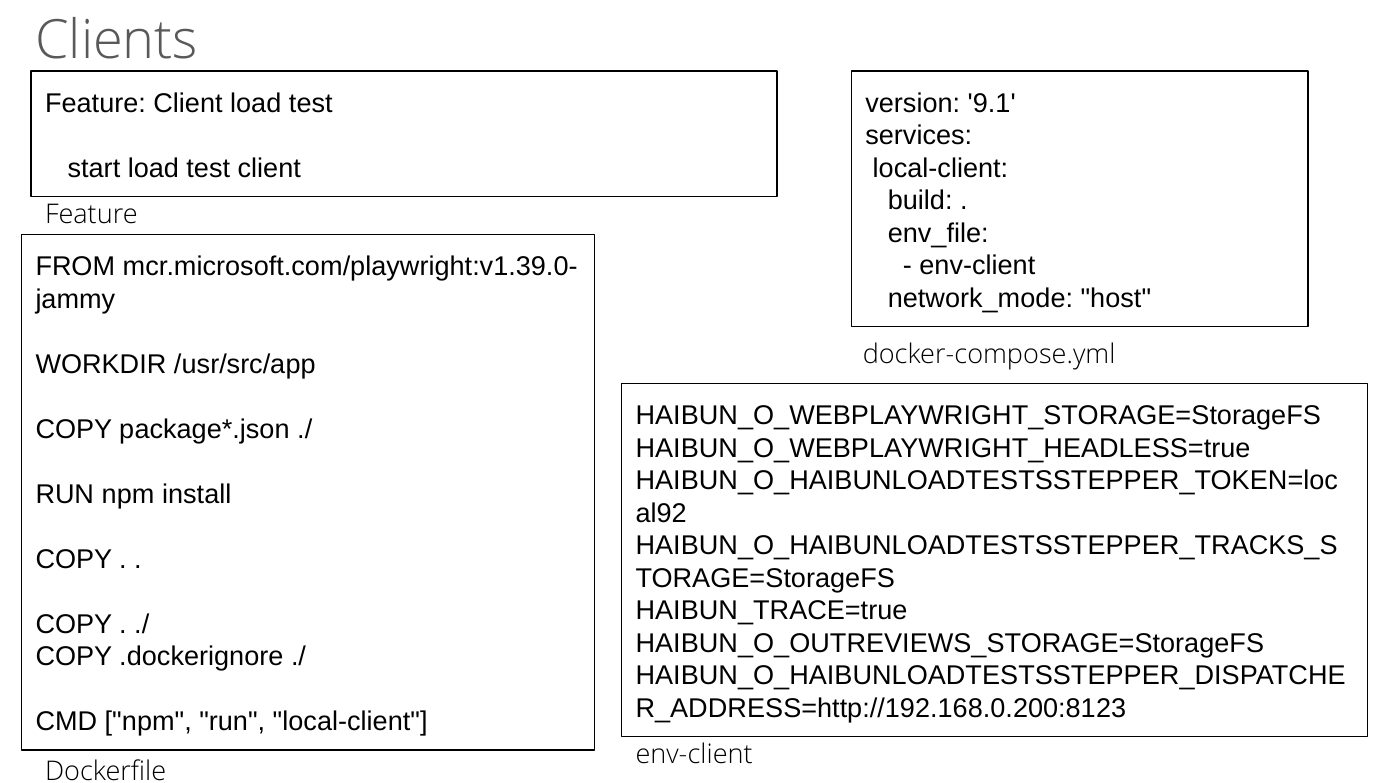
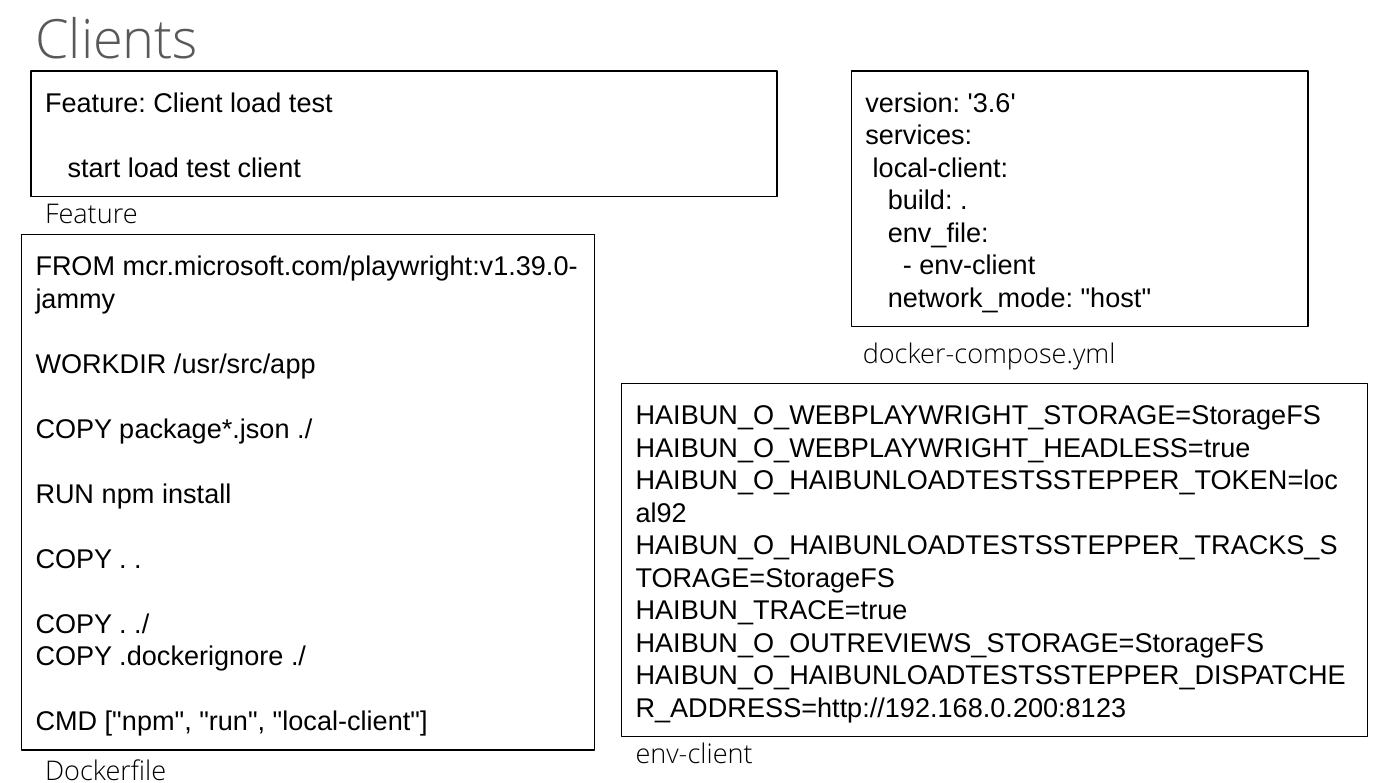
9.1: 9.1 -> 3.6
